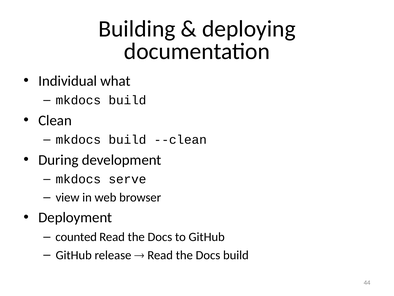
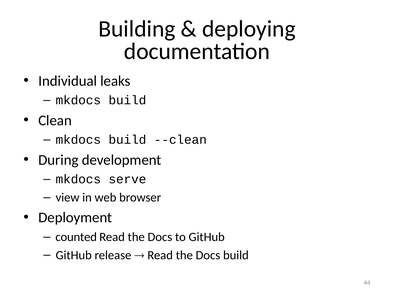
what: what -> leaks
